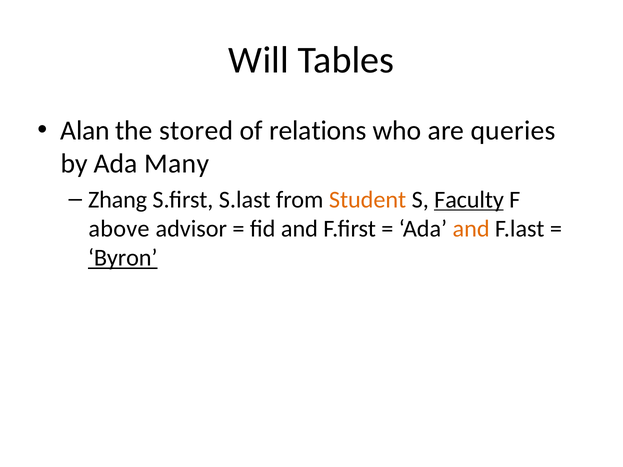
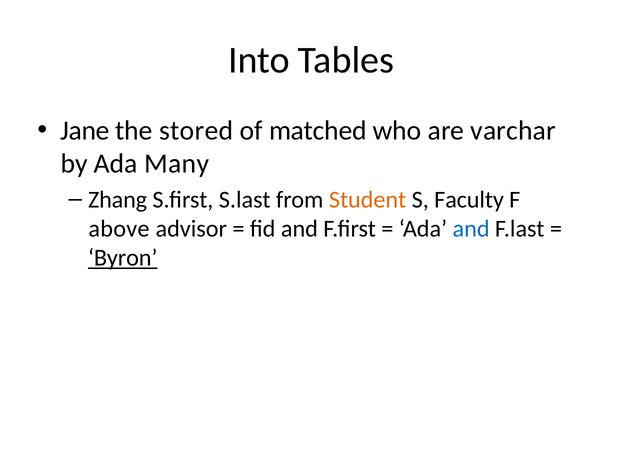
Will: Will -> Into
Alan: Alan -> Jane
relations: relations -> matched
queries: queries -> varchar
Faculty underline: present -> none
and at (471, 229) colour: orange -> blue
